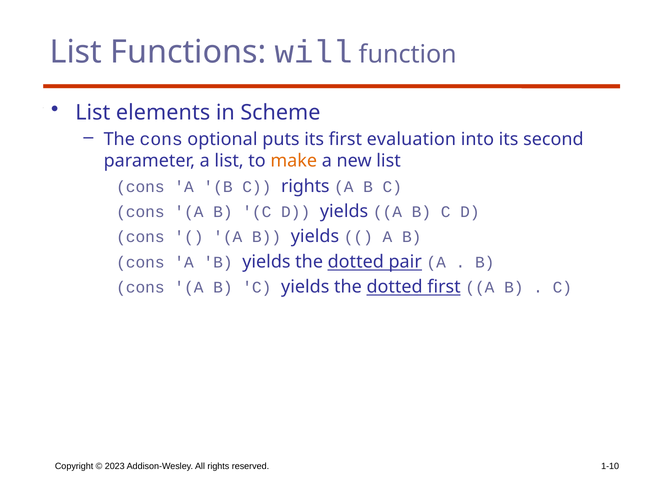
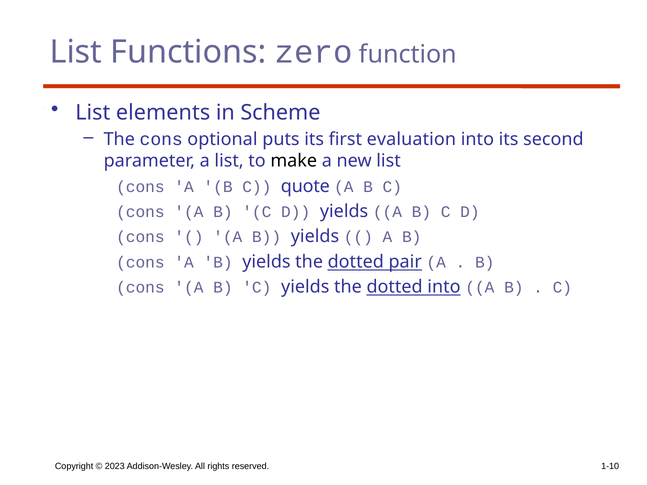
will: will -> zero
make colour: orange -> black
C rights: rights -> quote
dotted first: first -> into
